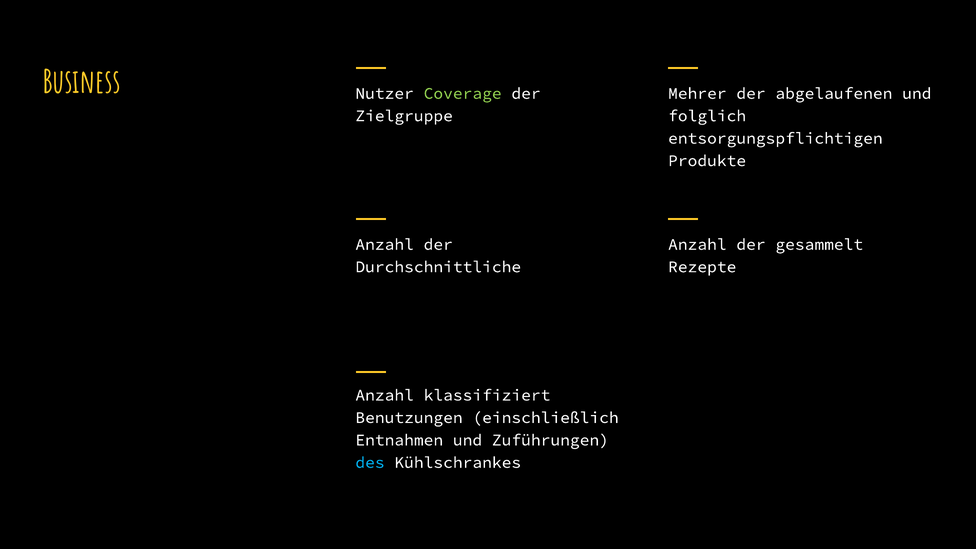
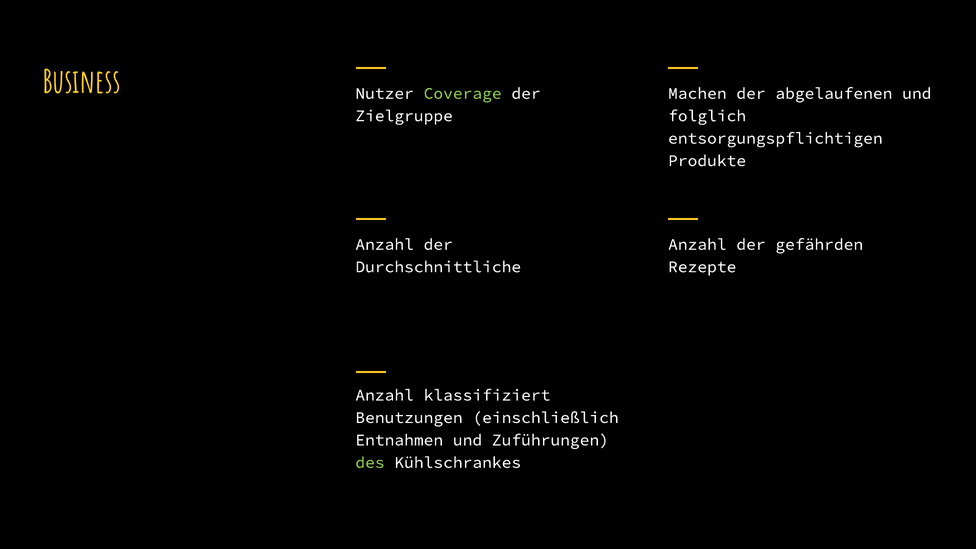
Mehrer: Mehrer -> Machen
gesammelt: gesammelt -> gefährden
des colour: light blue -> light green
